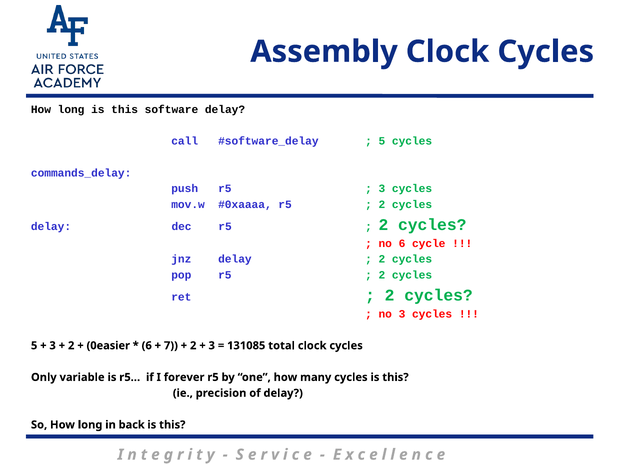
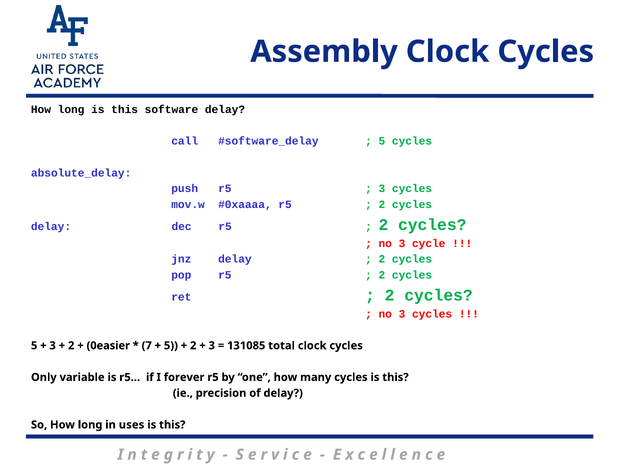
commands_delay: commands_delay -> absolute_delay
6 at (402, 244): 6 -> 3
6 at (147, 346): 6 -> 7
7 at (171, 346): 7 -> 5
back: back -> uses
